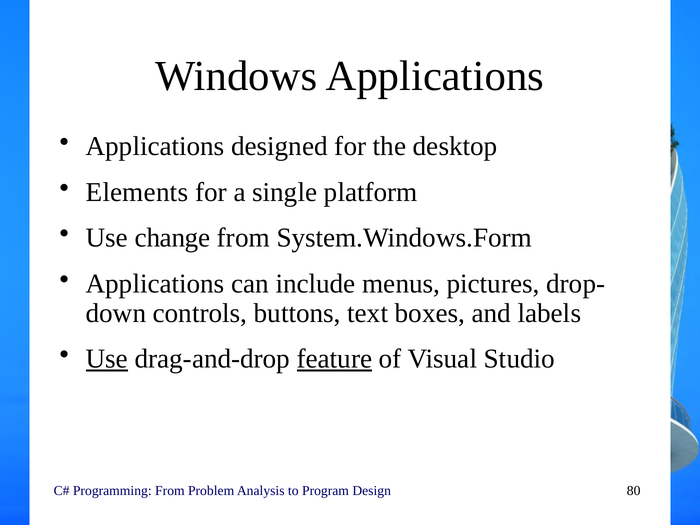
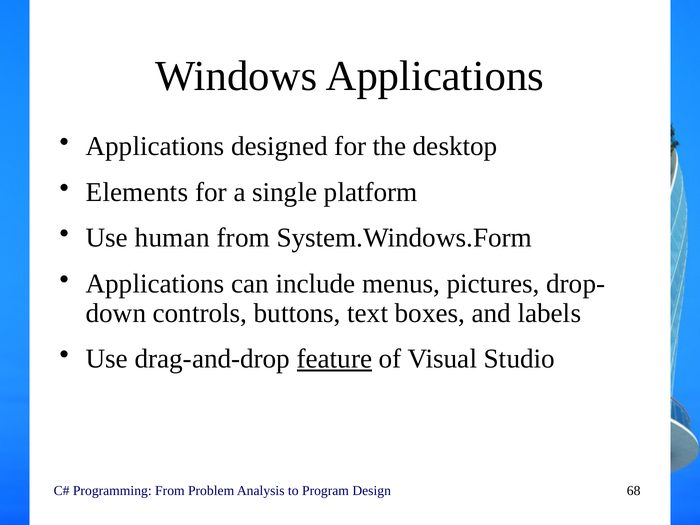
change: change -> human
Use at (107, 359) underline: present -> none
80: 80 -> 68
